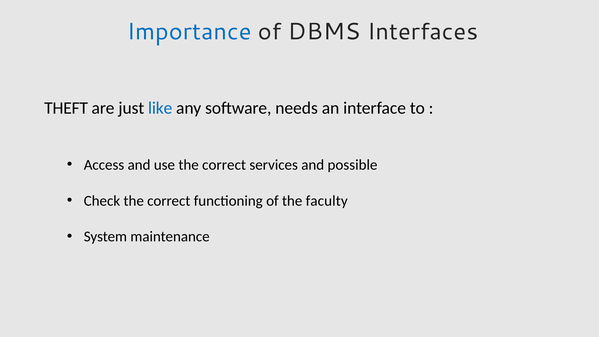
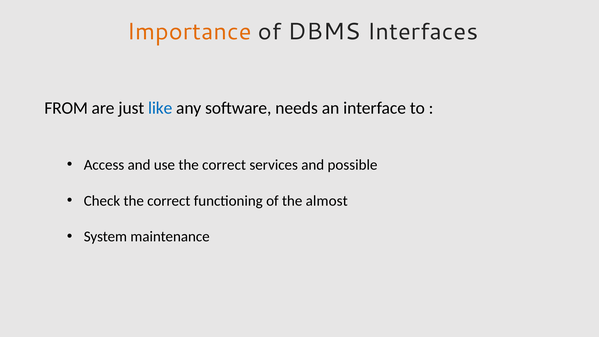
Importance colour: blue -> orange
THEFT: THEFT -> FROM
faculty: faculty -> almost
